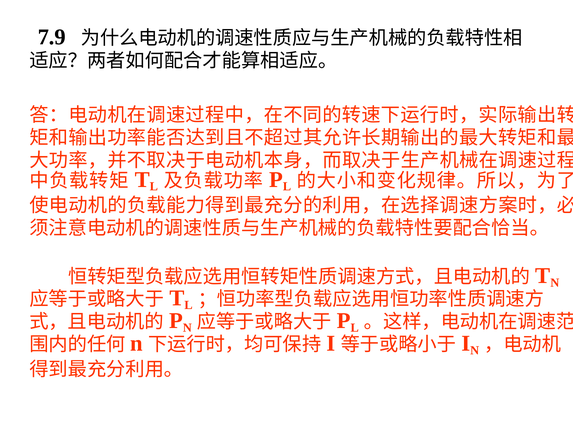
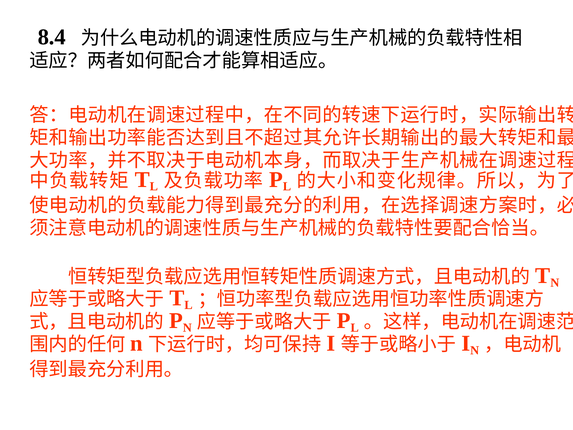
7.9: 7.9 -> 8.4
